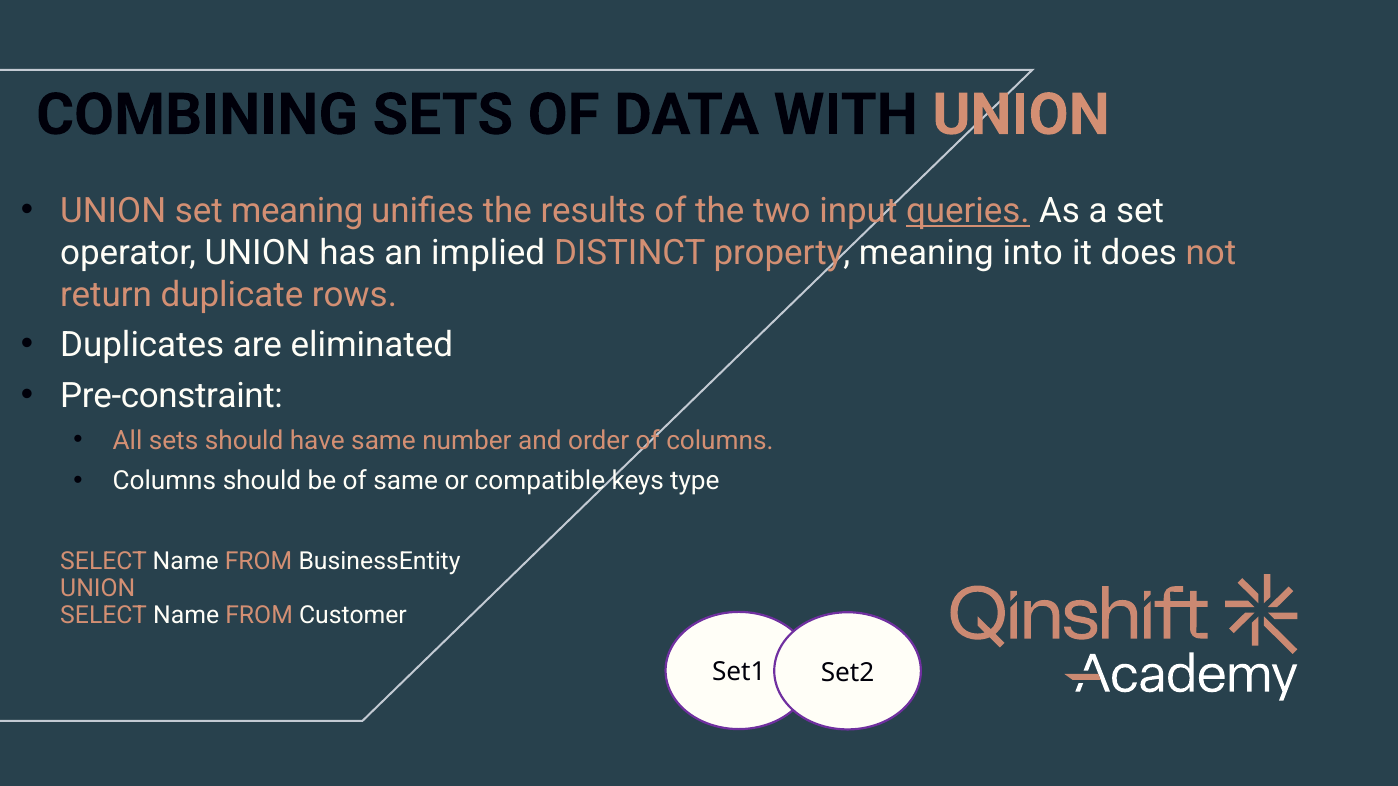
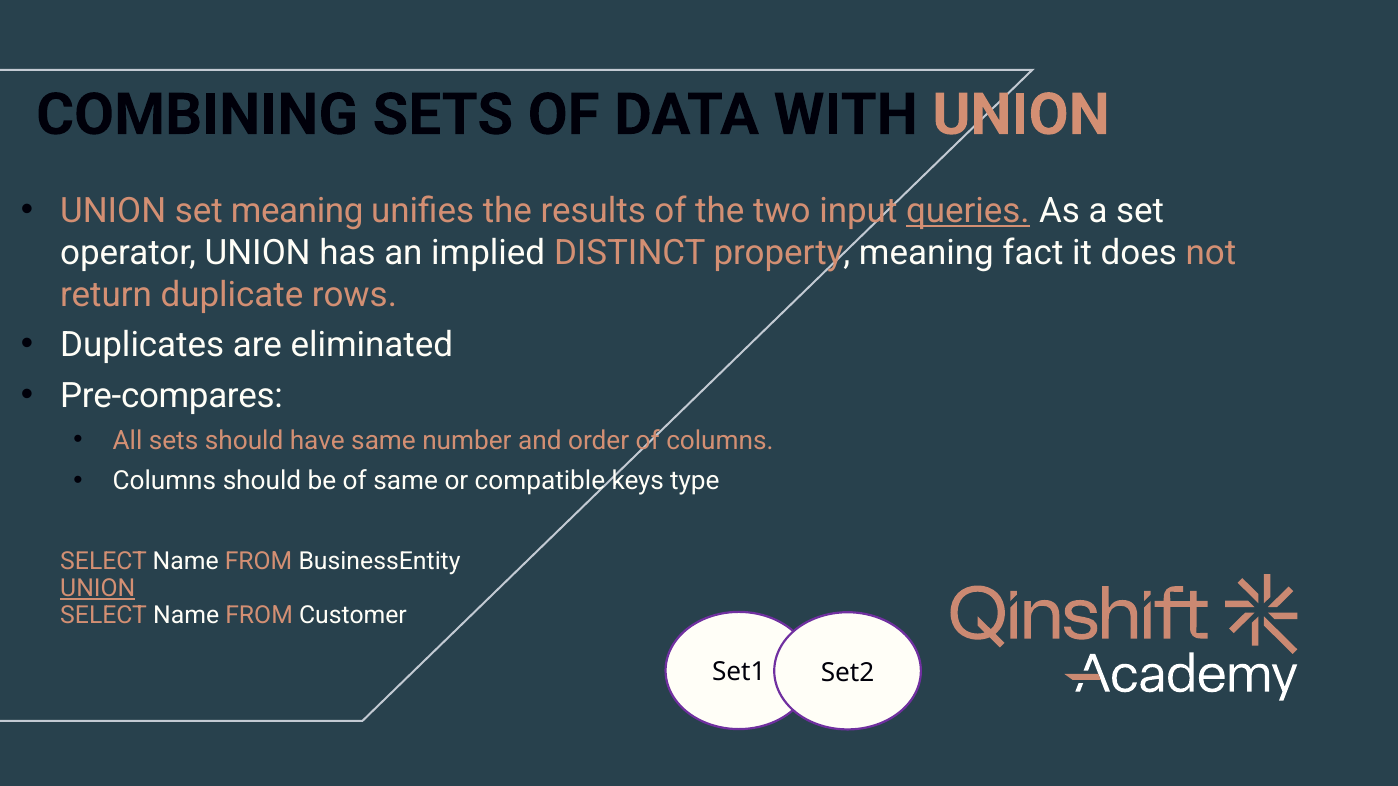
into: into -> fact
Pre-constraint: Pre-constraint -> Pre-compares
UNION at (98, 588) underline: none -> present
